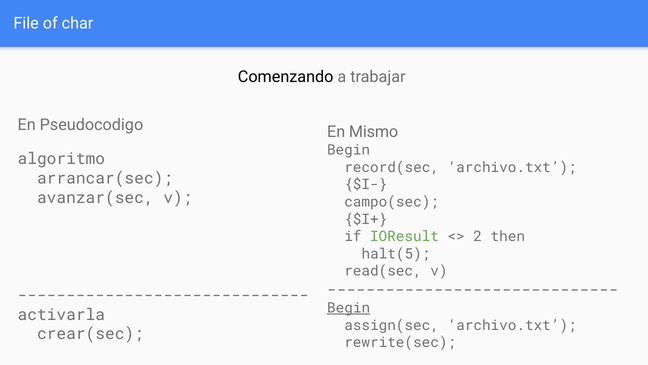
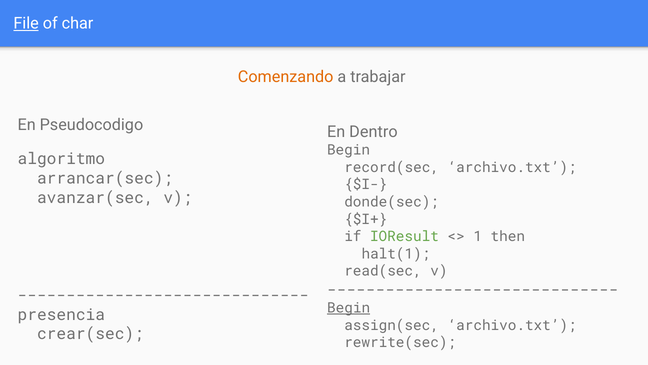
File underline: none -> present
Comenzando colour: black -> orange
Mismo: Mismo -> Dentro
campo(sec: campo(sec -> donde(sec
2: 2 -> 1
halt(5: halt(5 -> halt(1
activarla: activarla -> presencia
